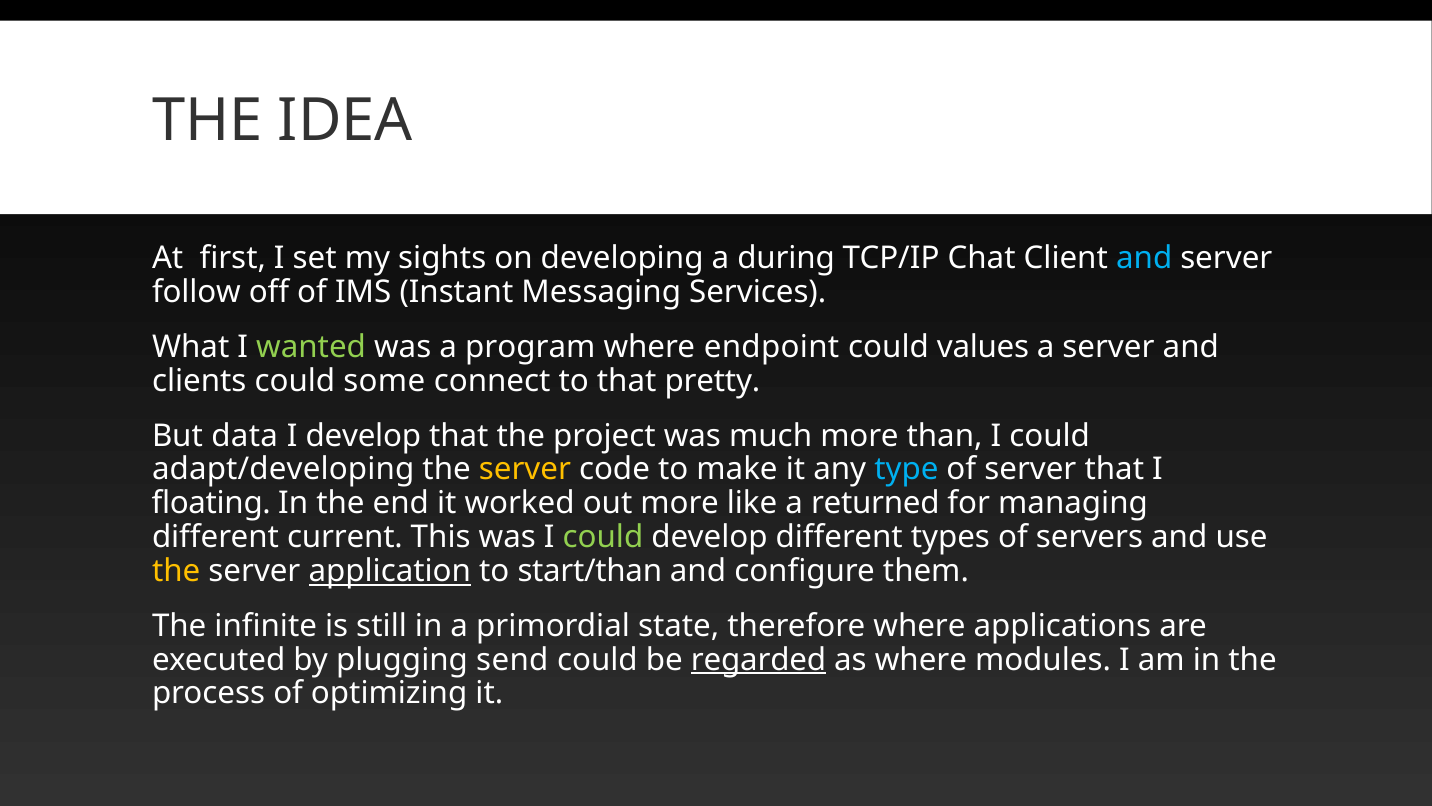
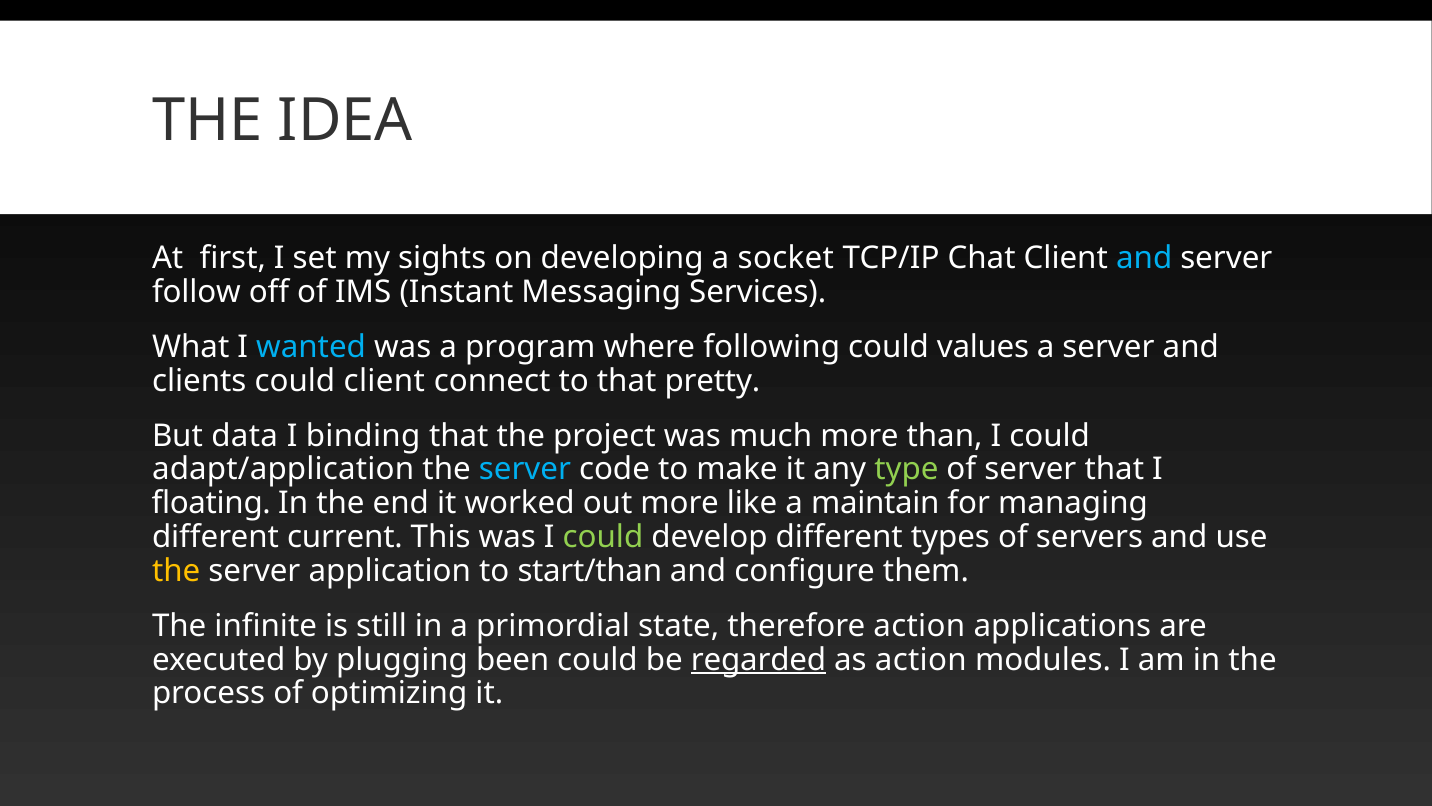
during: during -> socket
wanted colour: light green -> light blue
endpoint: endpoint -> following
could some: some -> client
I develop: develop -> binding
adapt/developing: adapt/developing -> adapt/application
server at (525, 469) colour: yellow -> light blue
type colour: light blue -> light green
returned: returned -> maintain
application underline: present -> none
therefore where: where -> action
send: send -> been
as where: where -> action
